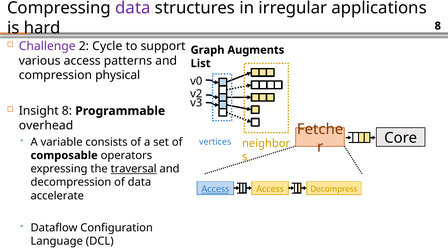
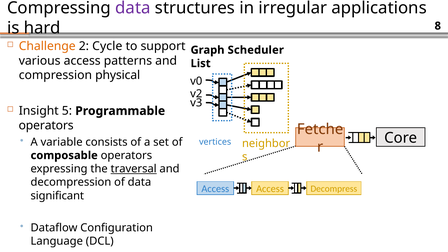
Challenge colour: purple -> orange
Augments: Augments -> Scheduler
Insight 8: 8 -> 5
overhead at (46, 125): overhead -> operators
Access at (215, 189) underline: present -> none
accelerate: accelerate -> significant
